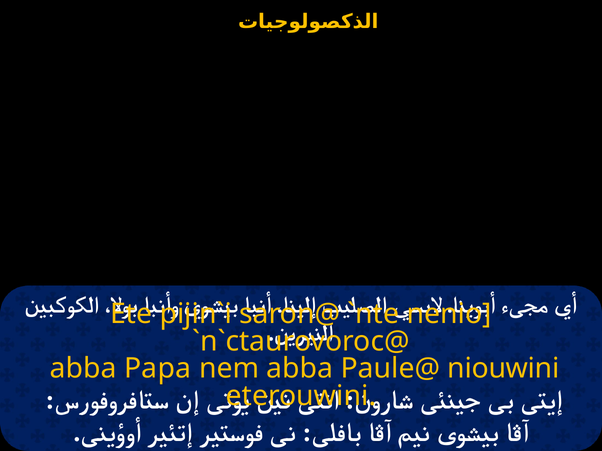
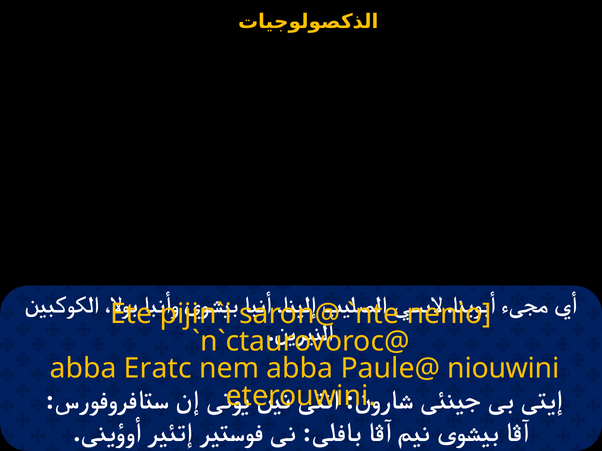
Papa: Papa -> Eratc
